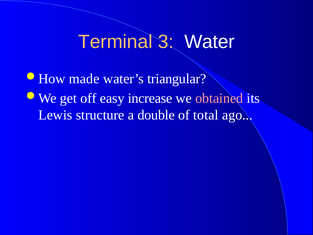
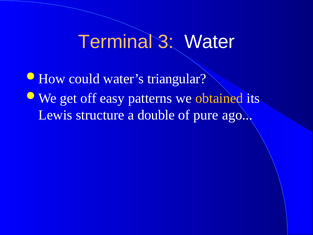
made: made -> could
increase: increase -> patterns
obtained colour: pink -> yellow
total: total -> pure
